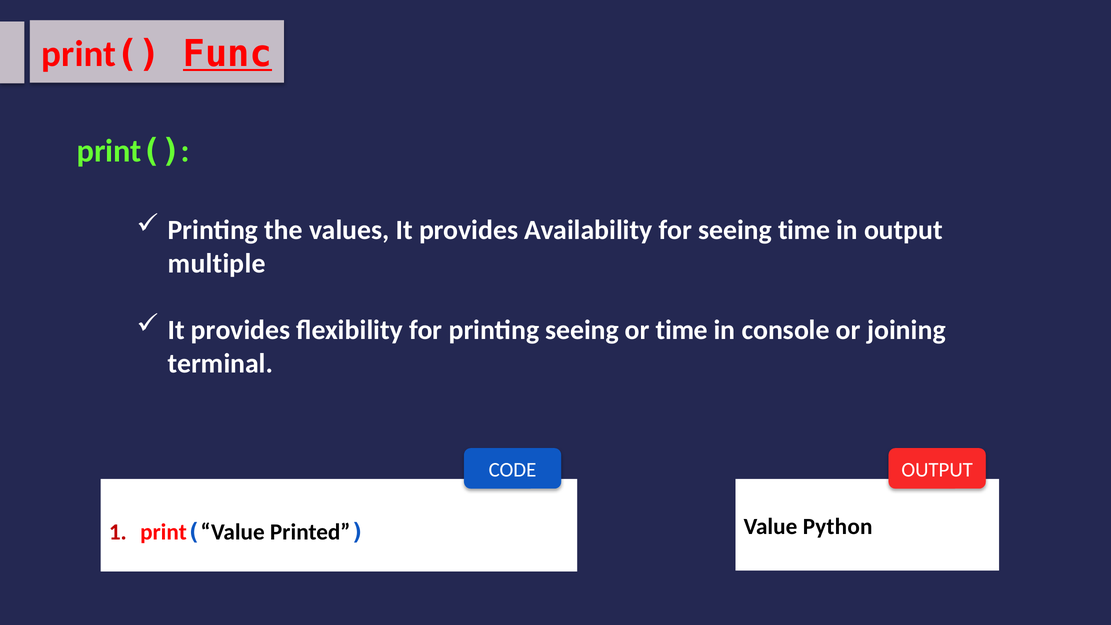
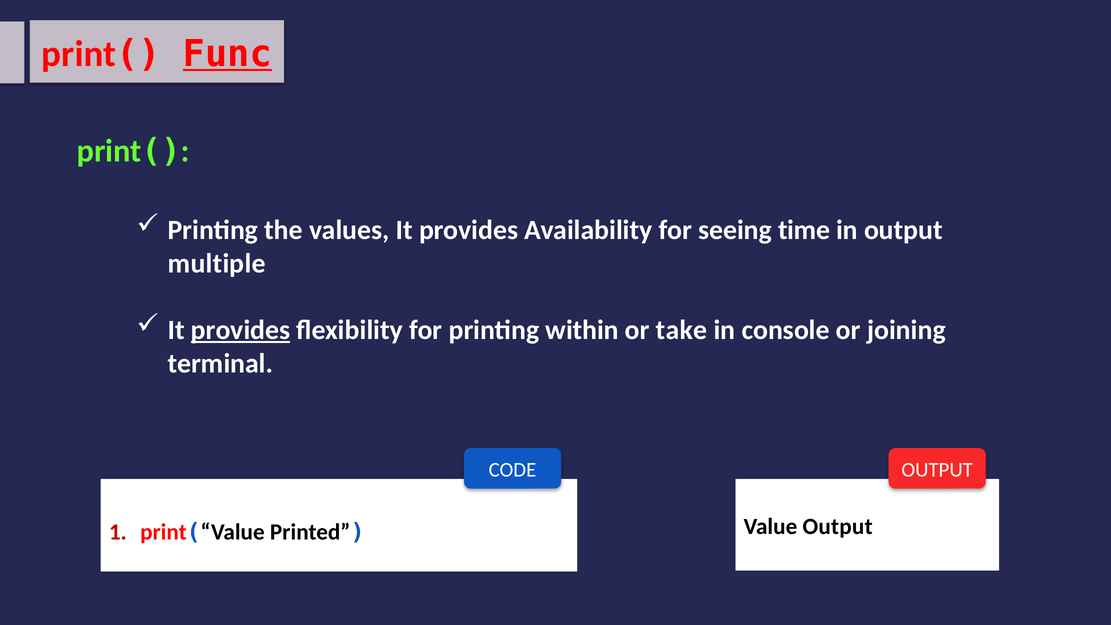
provides at (241, 330) underline: none -> present
printing seeing: seeing -> within
or time: time -> take
Value Python: Python -> Output
